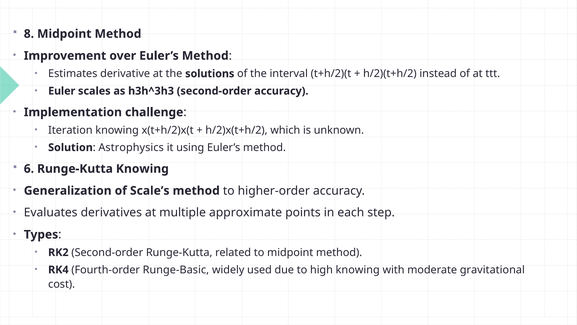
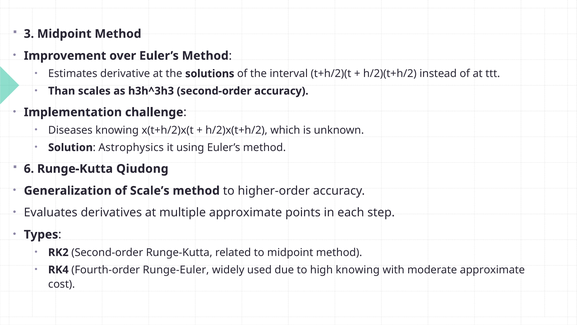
8: 8 -> 3
Euler: Euler -> Than
Iteration: Iteration -> Diseases
Runge-Kutta Knowing: Knowing -> Qiudong
Runge-Basic: Runge-Basic -> Runge-Euler
moderate gravitational: gravitational -> approximate
